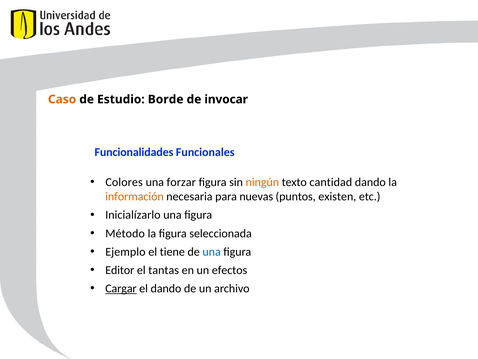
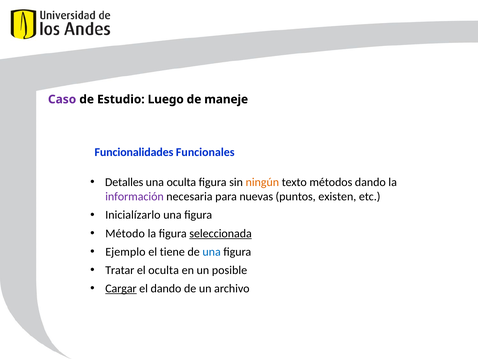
Caso colour: orange -> purple
Borde: Borde -> Luego
invocar: invocar -> maneje
Colores: Colores -> Detalles
una forzar: forzar -> oculta
cantidad: cantidad -> métodos
información colour: orange -> purple
seleccionada underline: none -> present
Editor: Editor -> Tratar
el tantas: tantas -> oculta
efectos: efectos -> posible
